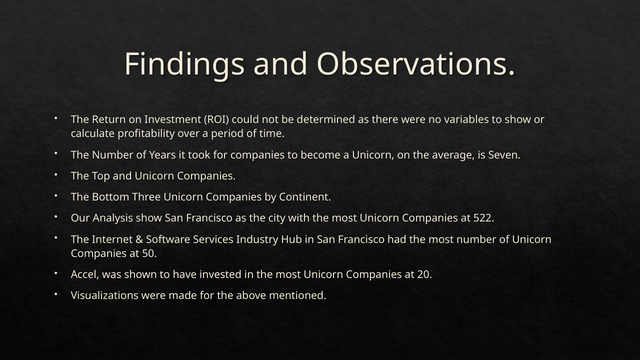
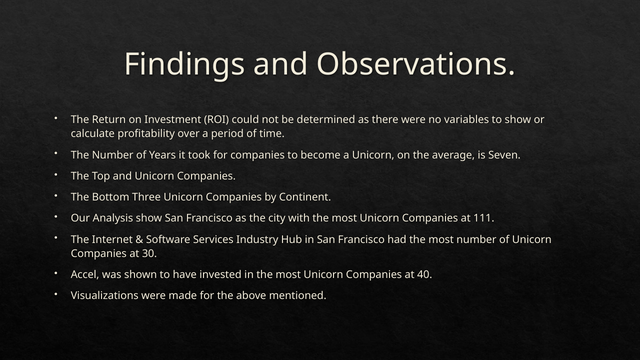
522: 522 -> 111
50: 50 -> 30
20: 20 -> 40
